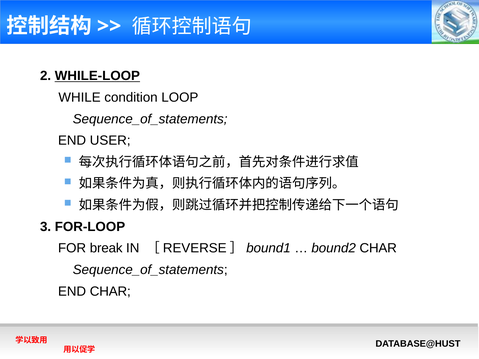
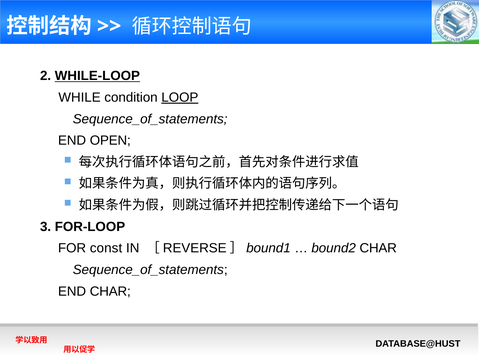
LOOP underline: none -> present
USER: USER -> OPEN
break: break -> const
